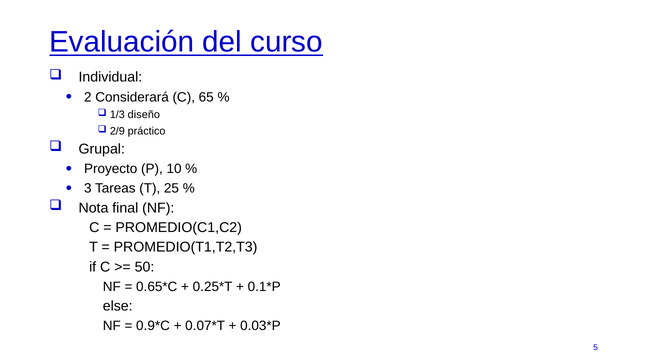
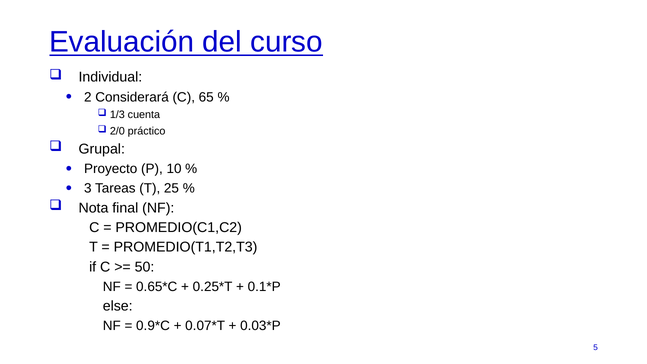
diseño: diseño -> cuenta
2/9: 2/9 -> 2/0
